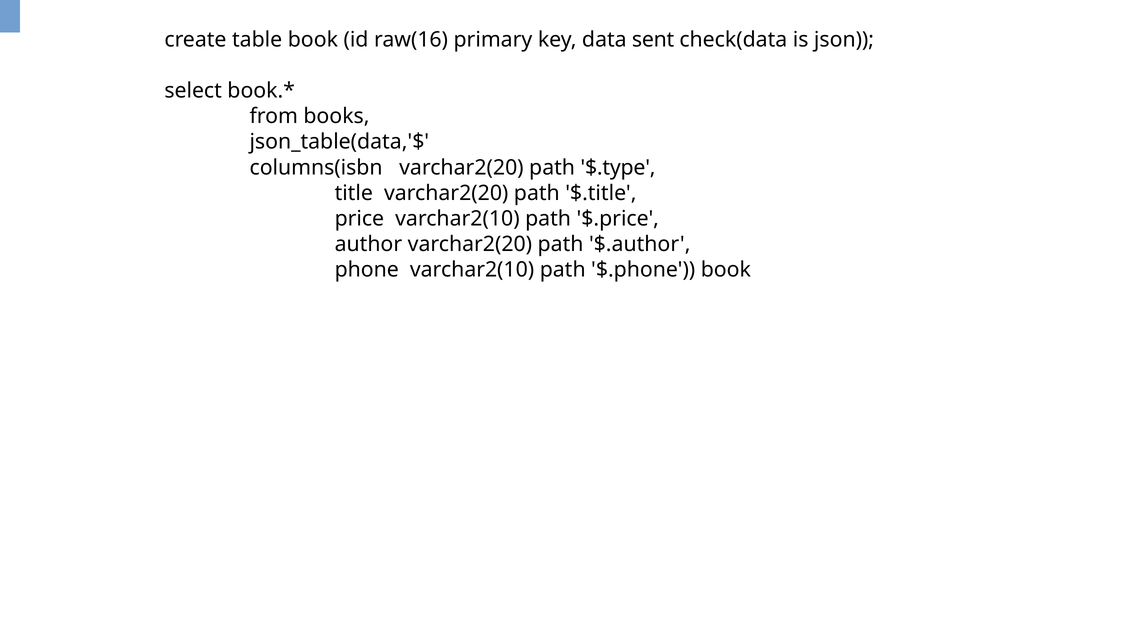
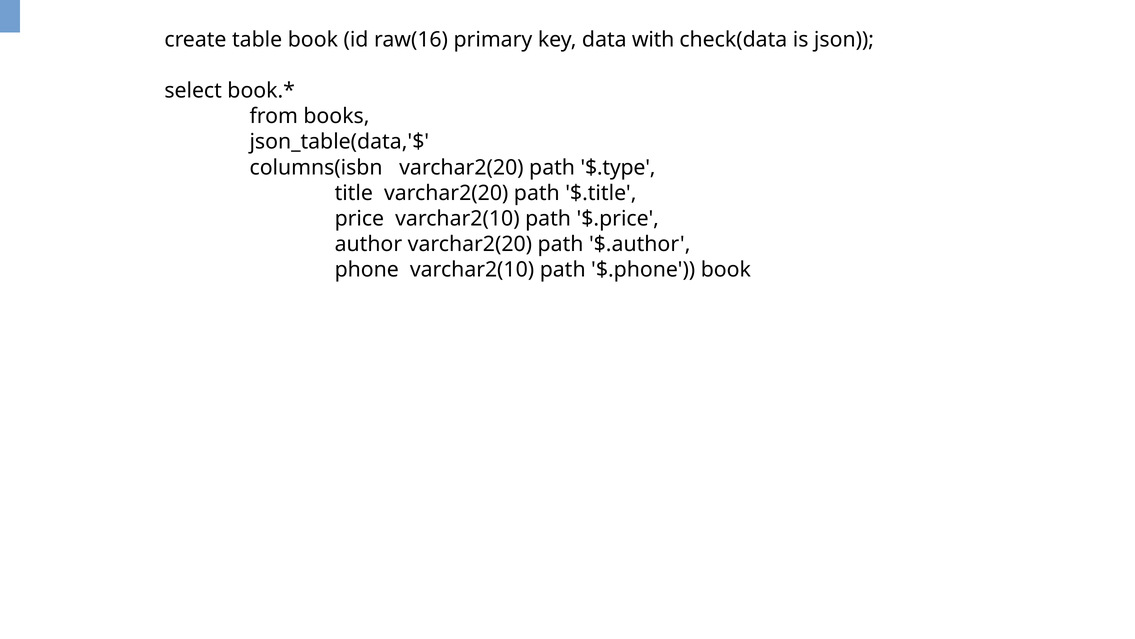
sent: sent -> with
